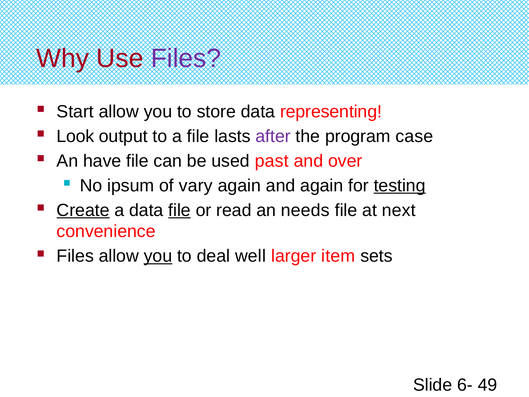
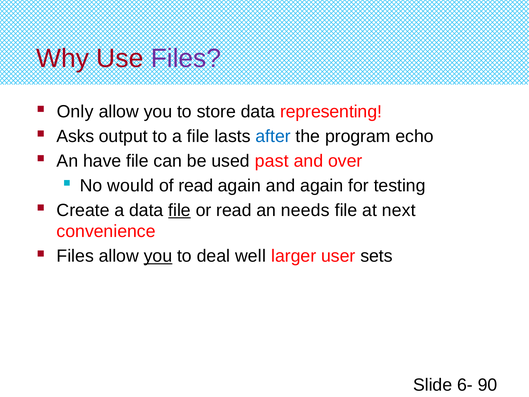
Start: Start -> Only
Look: Look -> Asks
after colour: purple -> blue
case: case -> echo
ipsum: ipsum -> would
of vary: vary -> read
testing underline: present -> none
Create underline: present -> none
item: item -> user
49: 49 -> 90
